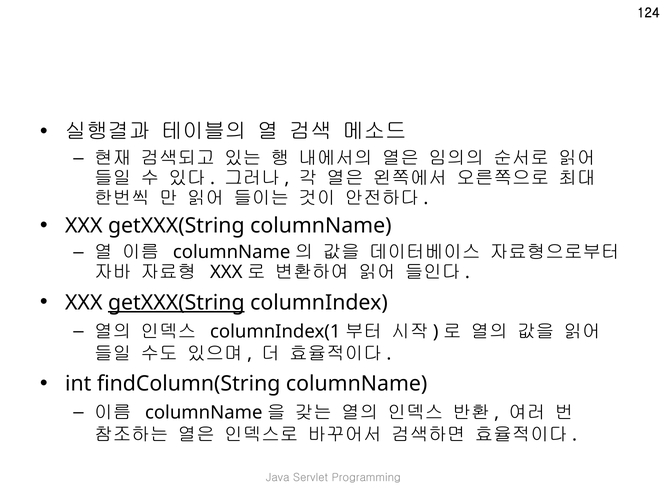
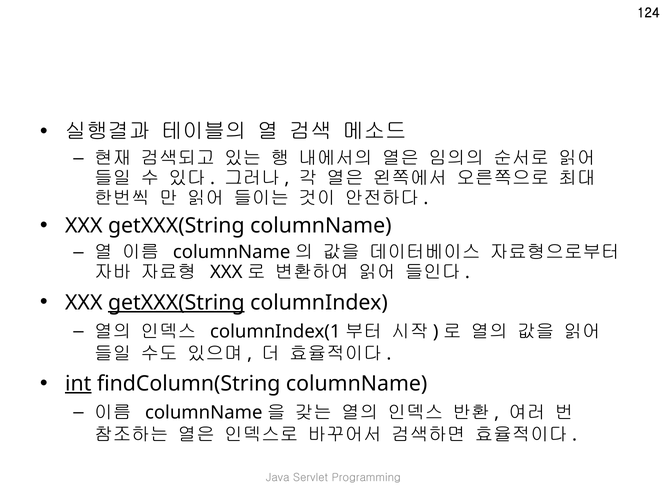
int underline: none -> present
